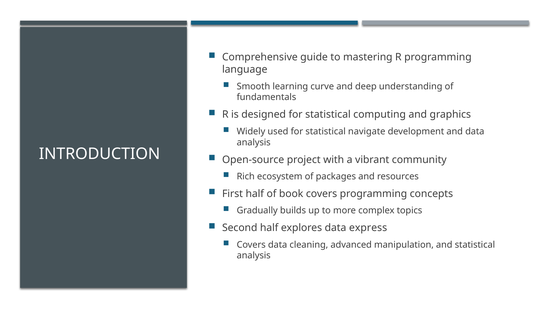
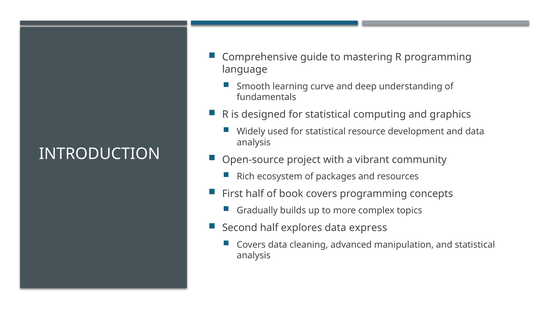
navigate: navigate -> resource
